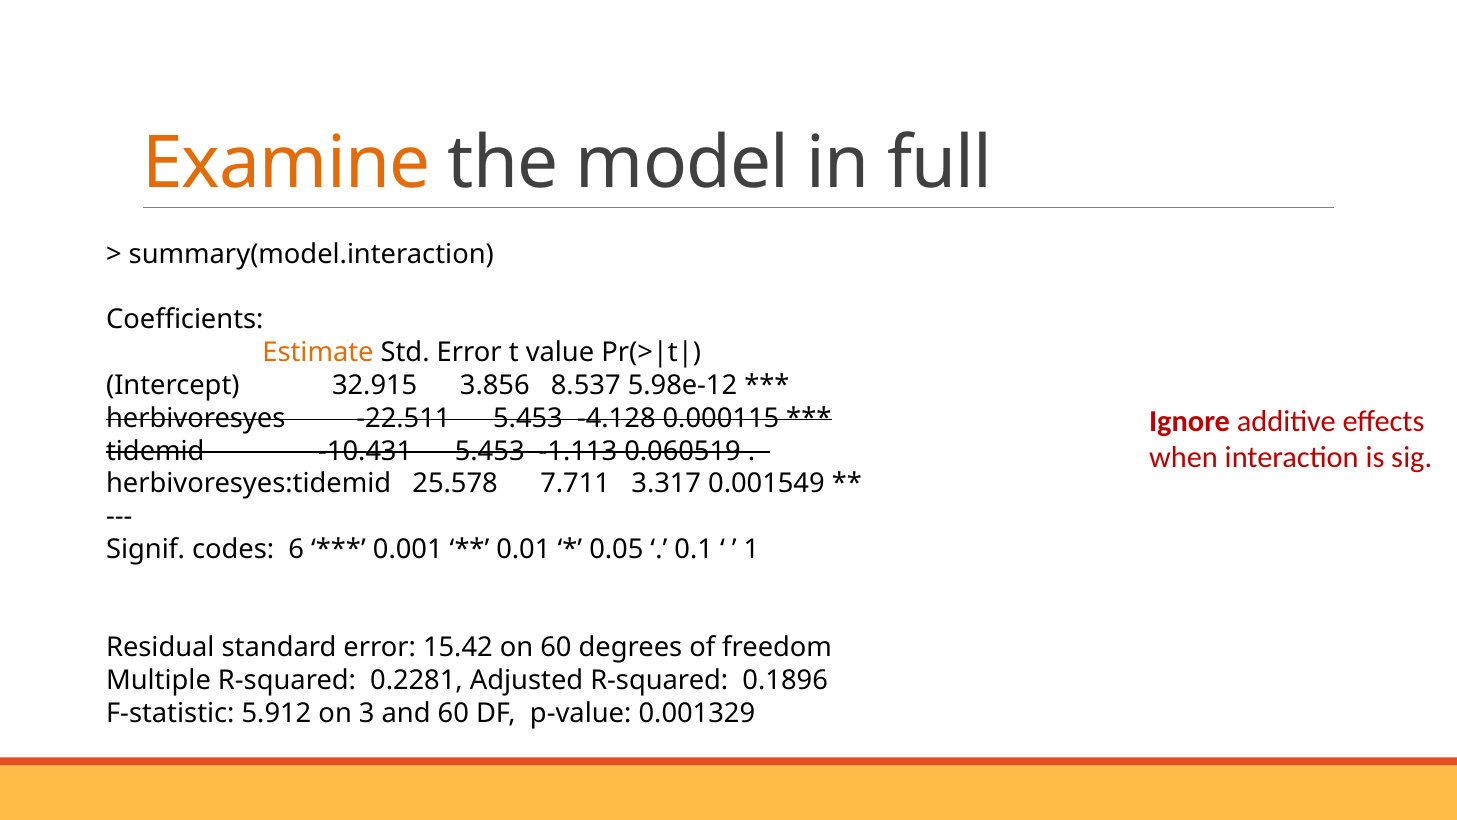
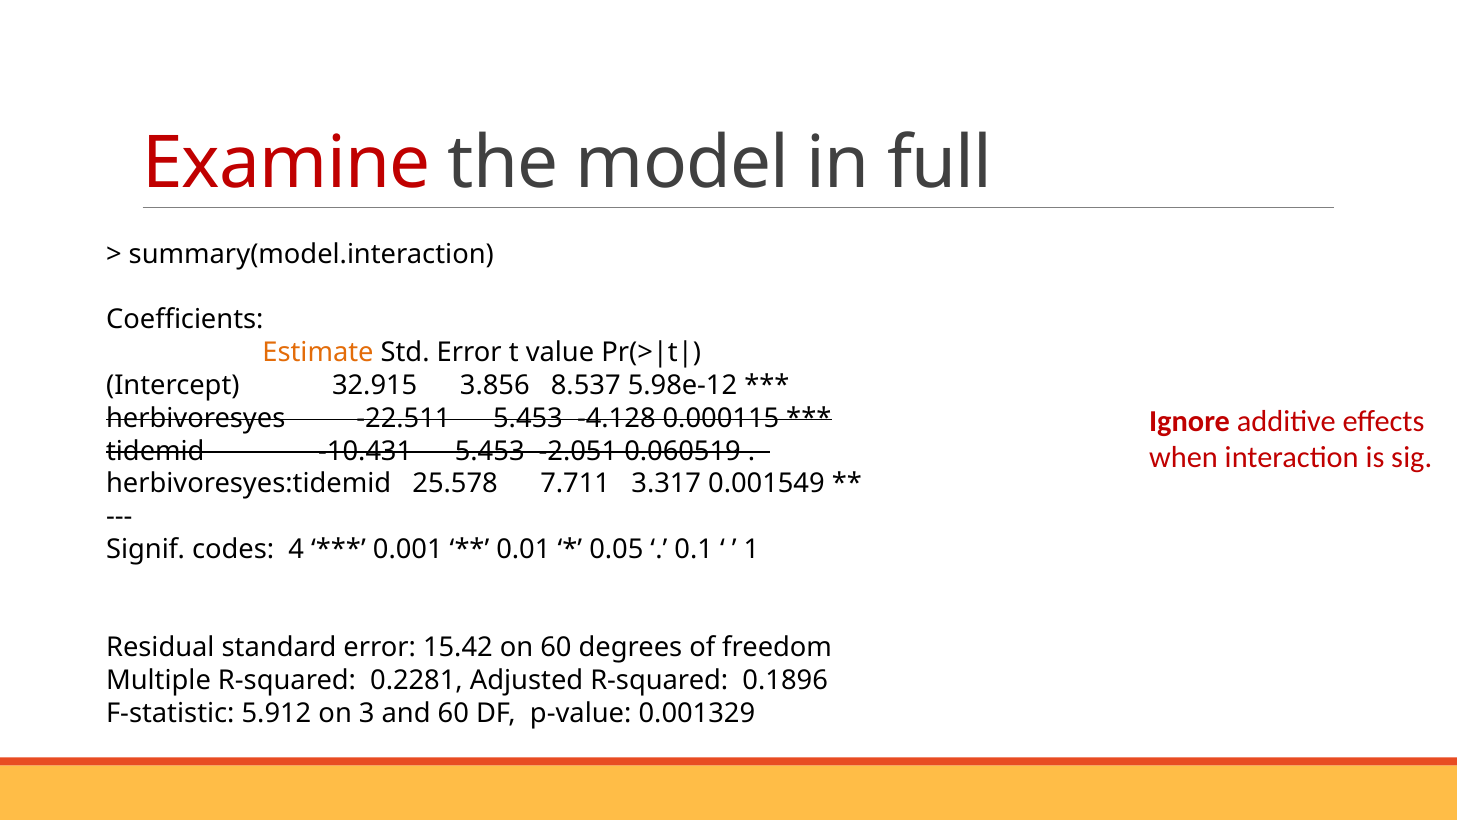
Examine colour: orange -> red
-1.113: -1.113 -> -2.051
6: 6 -> 4
